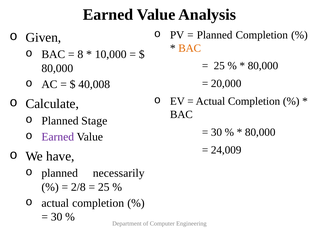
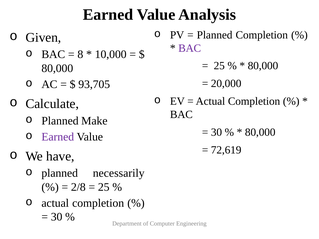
BAC at (190, 48) colour: orange -> purple
40,008: 40,008 -> 93,705
Stage: Stage -> Make
24,009: 24,009 -> 72,619
